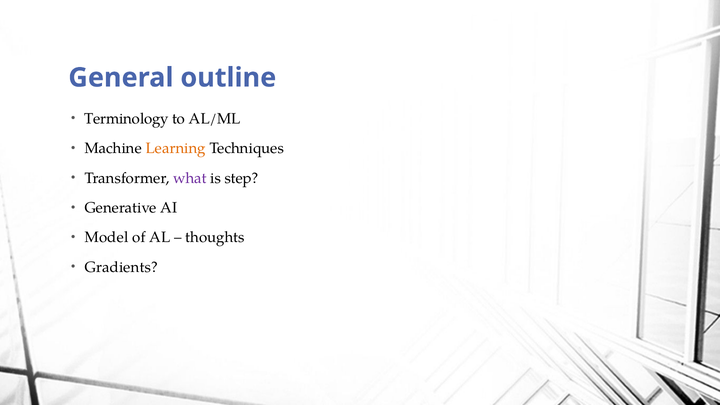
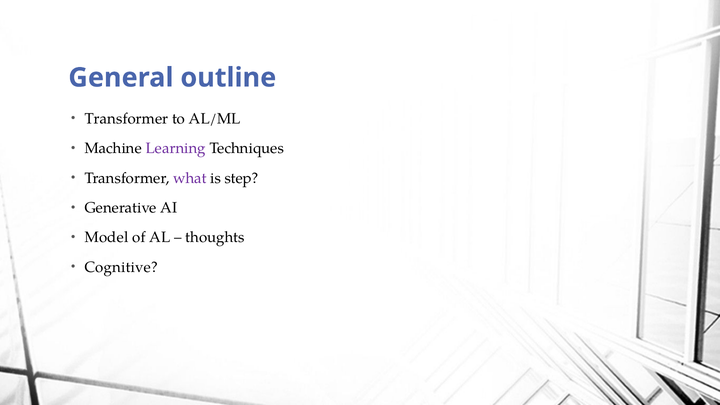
Terminology at (127, 119): Terminology -> Transformer
Learning colour: orange -> purple
Gradients: Gradients -> Cognitive
